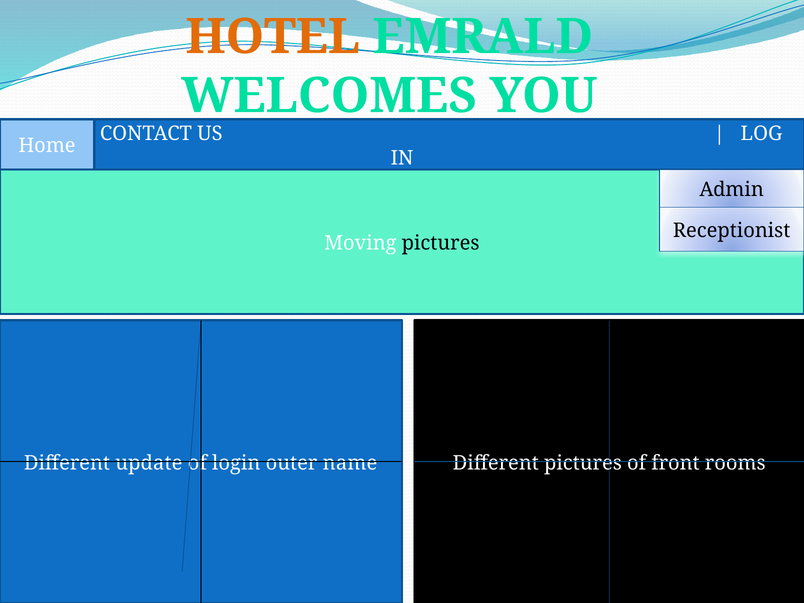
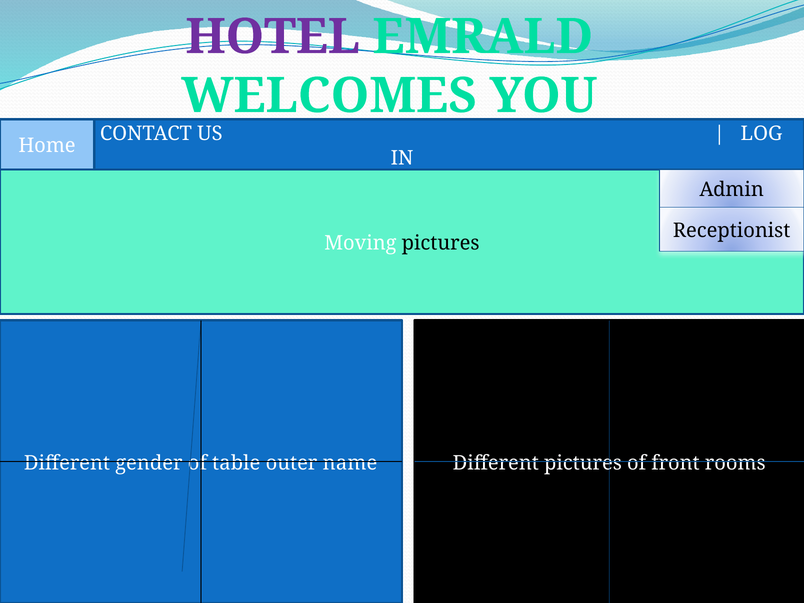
HOTEL colour: orange -> purple
update: update -> gender
login: login -> table
